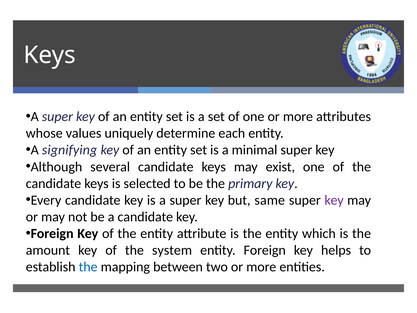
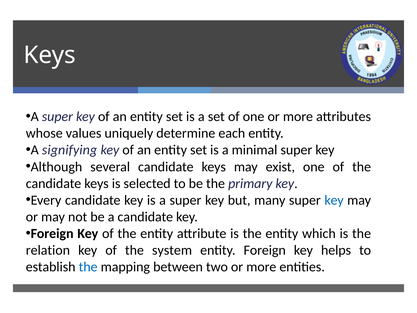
same: same -> many
key at (334, 200) colour: purple -> blue
amount: amount -> relation
